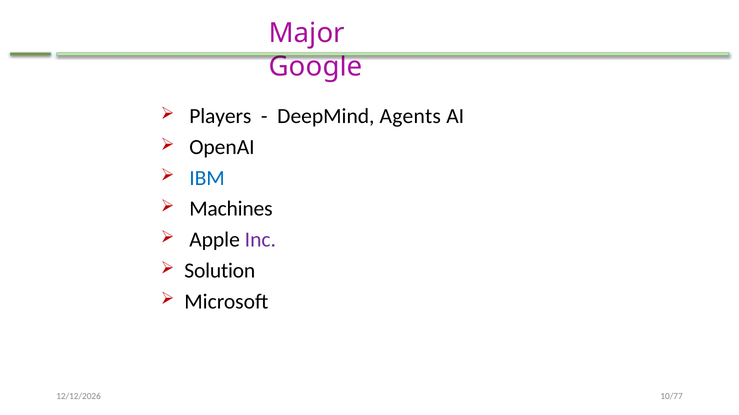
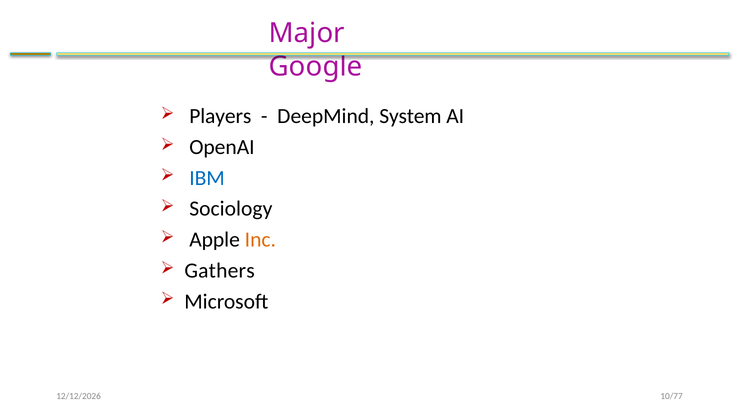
Agents: Agents -> System
Machines: Machines -> Sociology
Inc colour: purple -> orange
Solution: Solution -> Gathers
